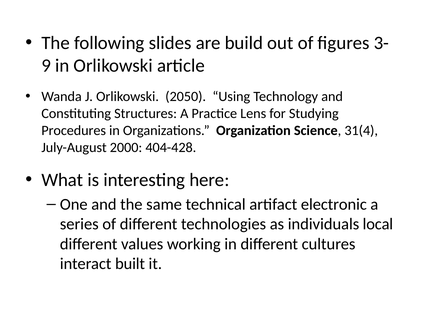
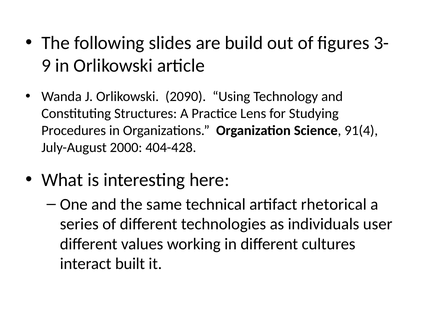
2050: 2050 -> 2090
31(4: 31(4 -> 91(4
electronic: electronic -> rhetorical
local: local -> user
